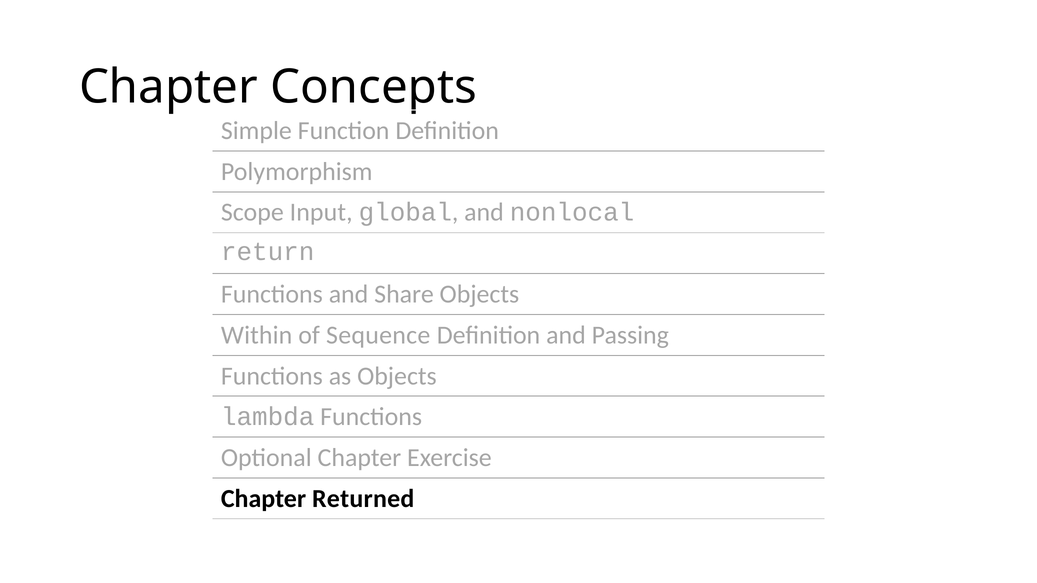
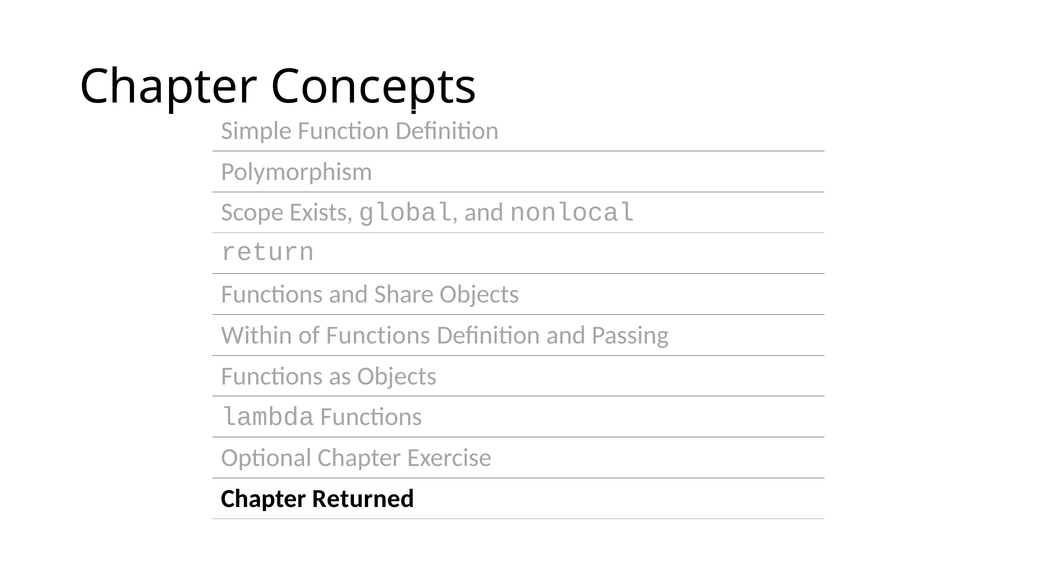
Input: Input -> Exists
of Sequence: Sequence -> Functions
